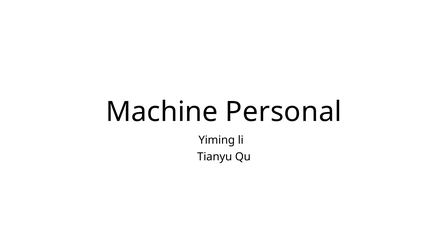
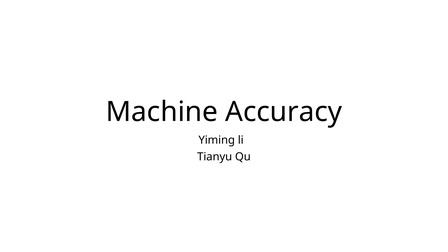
Personal: Personal -> Accuracy
